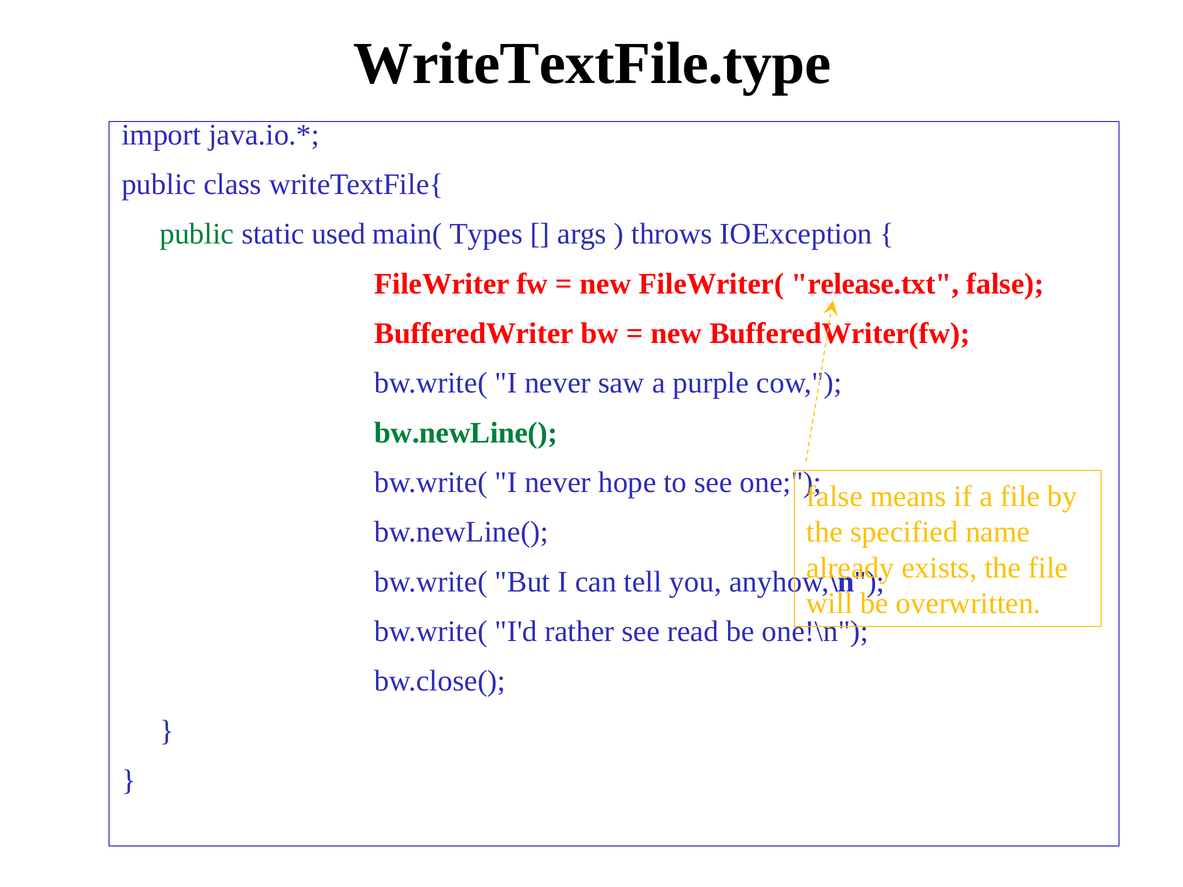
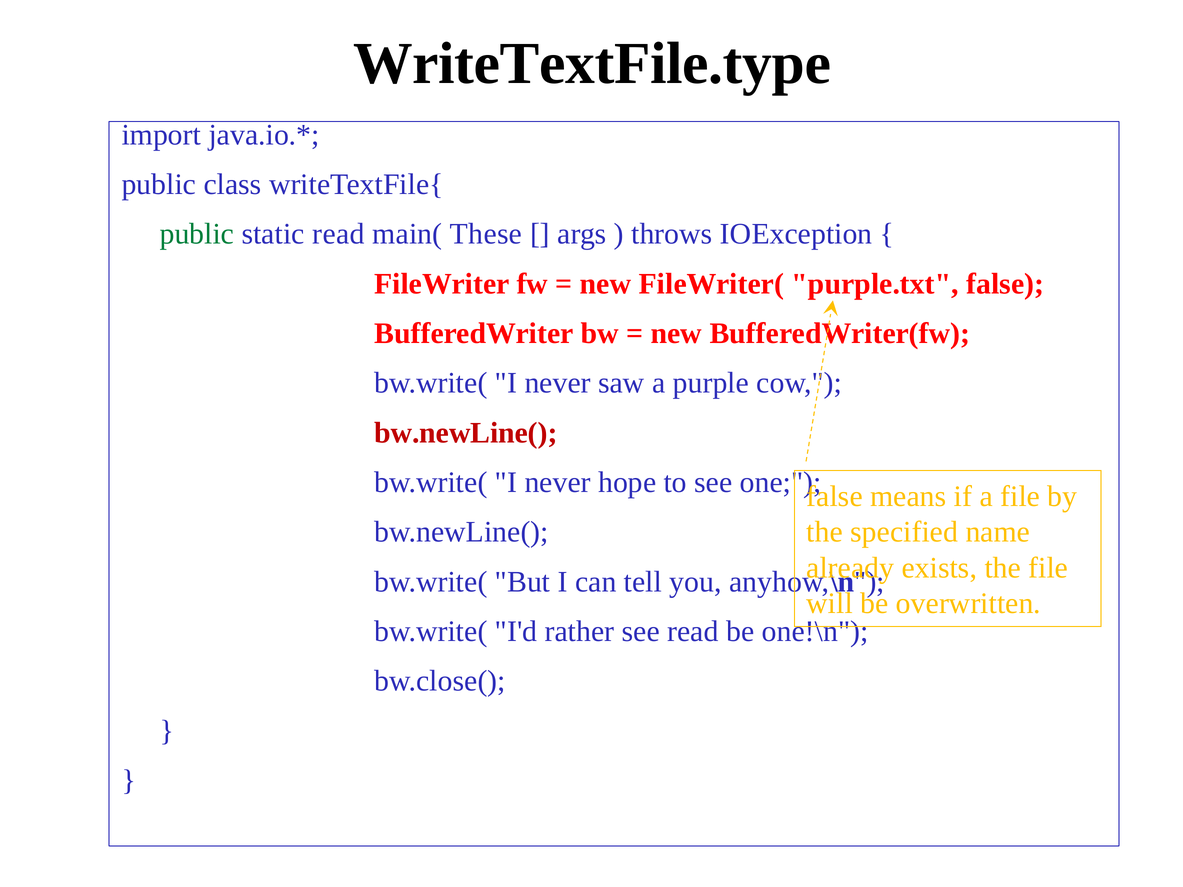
static used: used -> read
Types: Types -> These
release.txt: release.txt -> purple.txt
bw.newLine( at (466, 433) colour: green -> red
